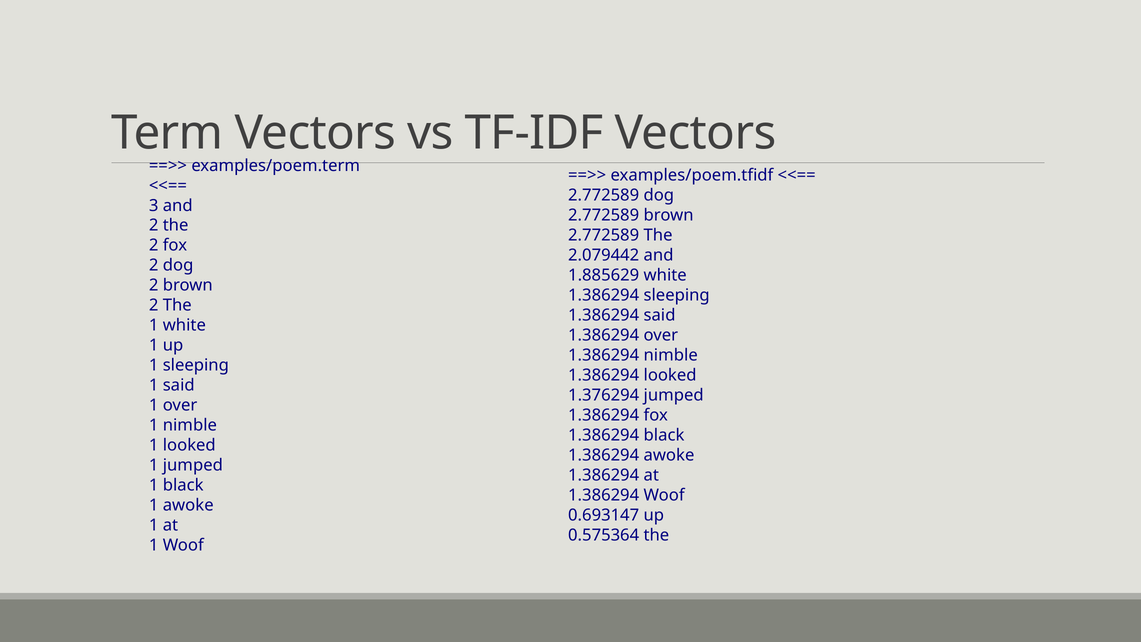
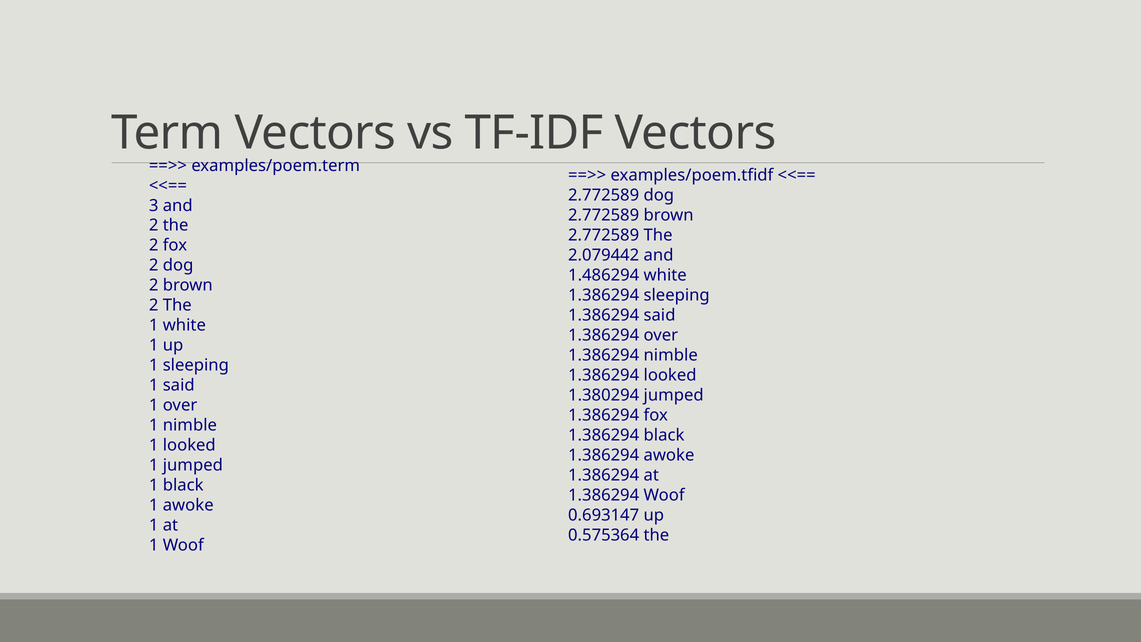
1.885629: 1.885629 -> 1.486294
1.376294: 1.376294 -> 1.380294
